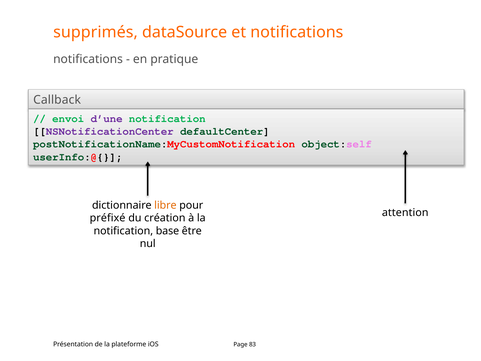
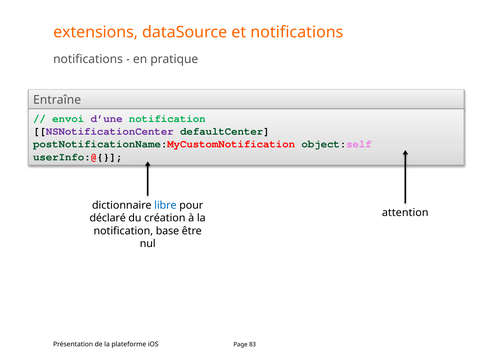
supprimés: supprimés -> extensions
Callback: Callback -> Entraîne
libre colour: orange -> blue
préfixé: préfixé -> déclaré
